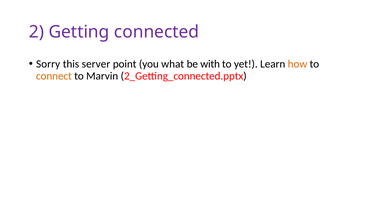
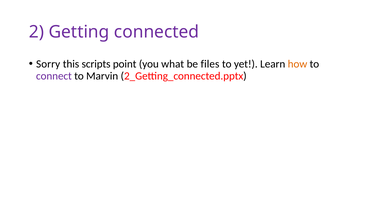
server: server -> scripts
with: with -> files
connect colour: orange -> purple
